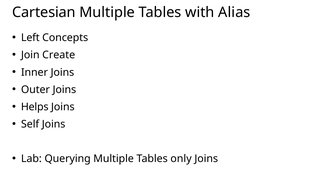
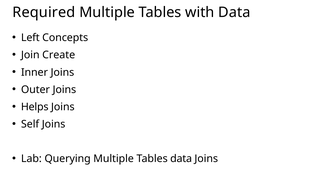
Cartesian: Cartesian -> Required
with Alias: Alias -> Data
Tables only: only -> data
